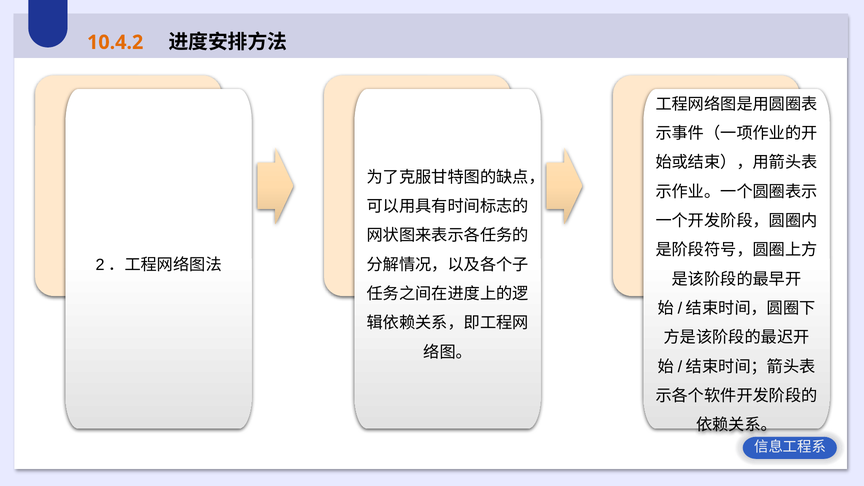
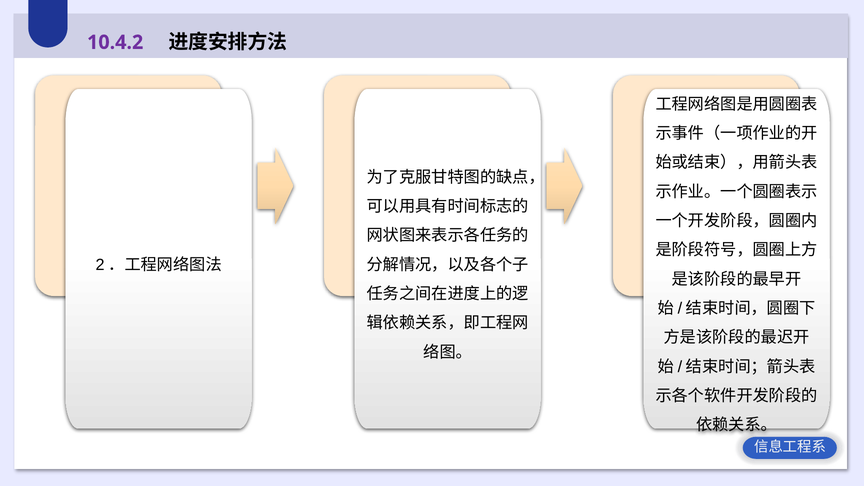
10.4.2 colour: orange -> purple
